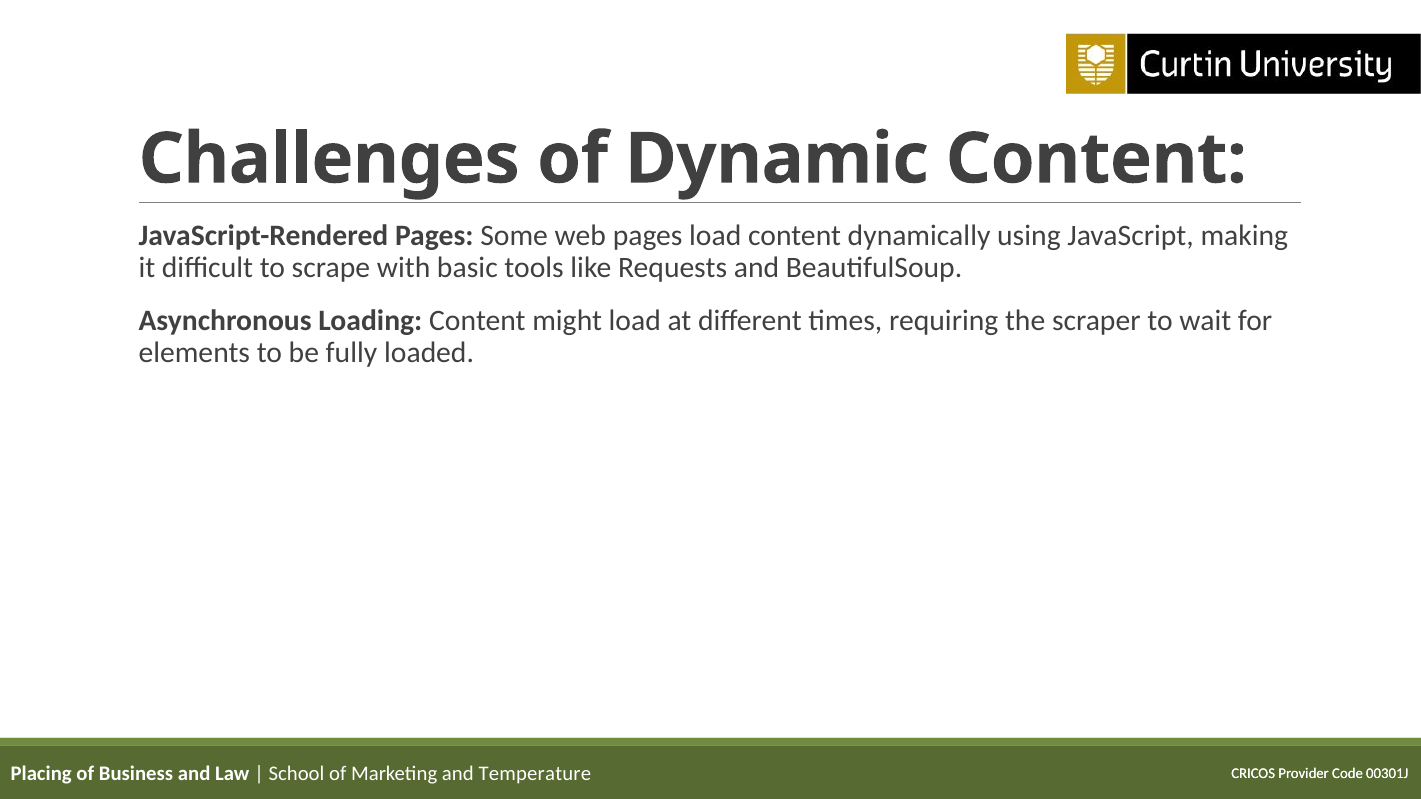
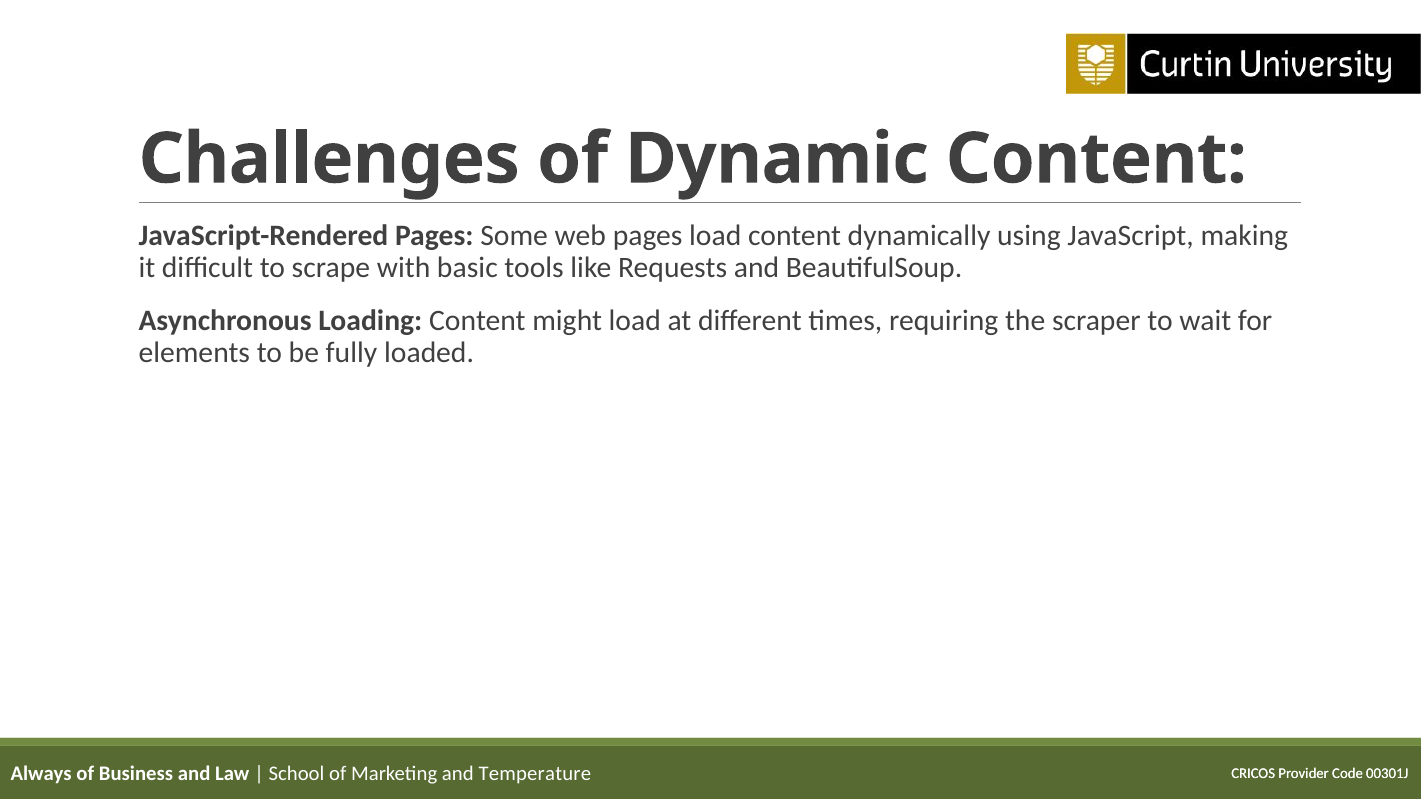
Placing: Placing -> Always
